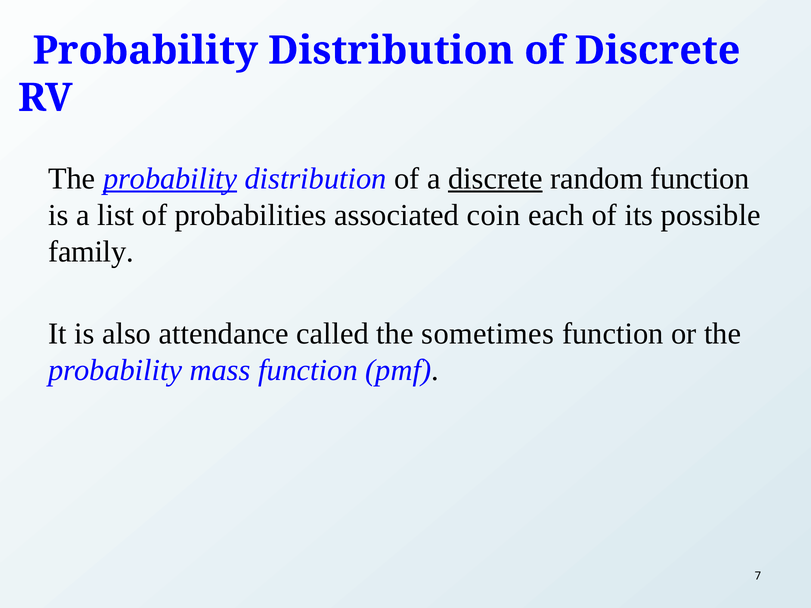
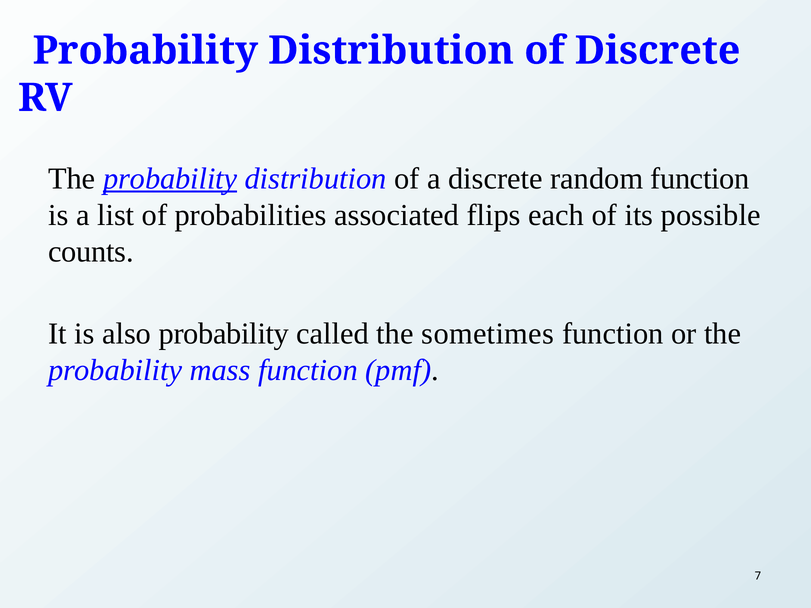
discrete at (495, 179) underline: present -> none
coin: coin -> flips
family: family -> counts
also attendance: attendance -> probability
